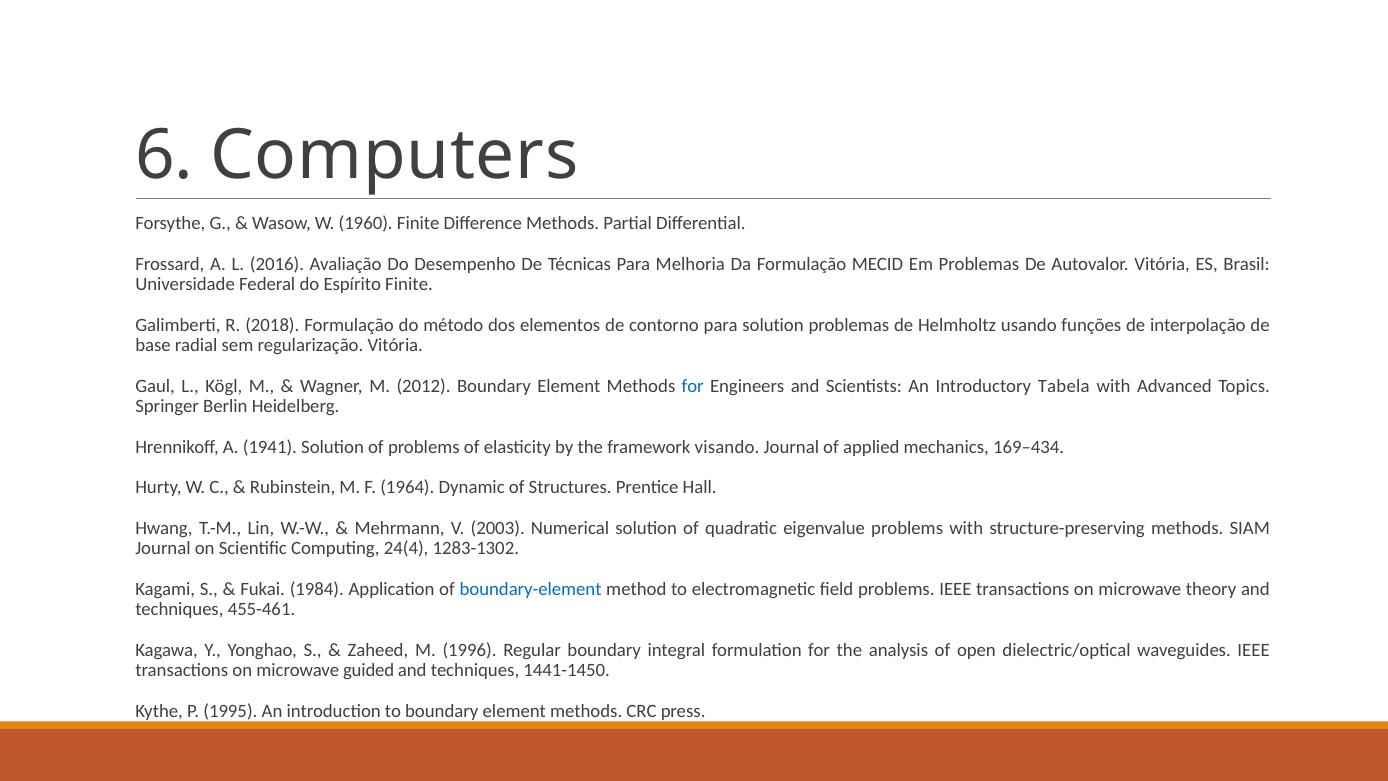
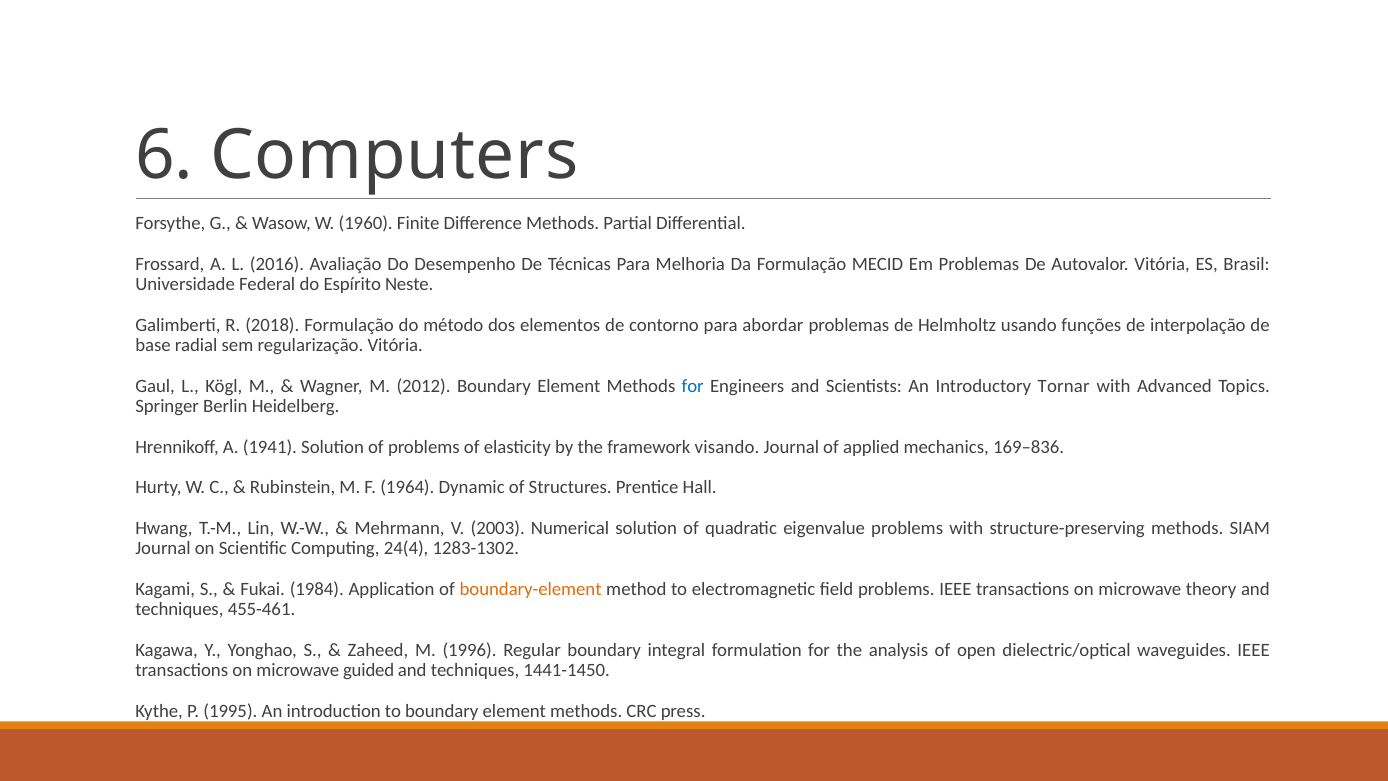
Espírito Finite: Finite -> Neste
para solution: solution -> abordar
Tabela: Tabela -> Tornar
169–434: 169–434 -> 169–836
boundary-element colour: blue -> orange
